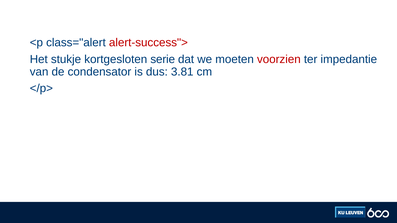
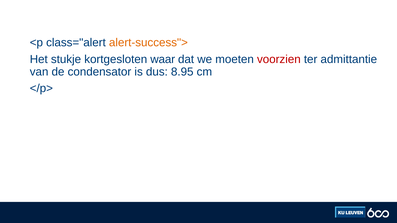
alert-success"> colour: red -> orange
serie: serie -> waar
impedantie: impedantie -> admittantie
3.81: 3.81 -> 8.95
